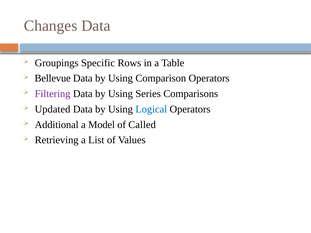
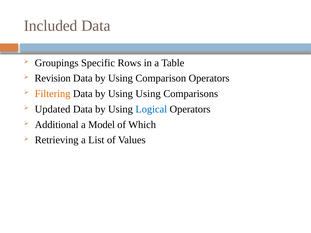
Changes: Changes -> Included
Bellevue: Bellevue -> Revision
Filtering colour: purple -> orange
Using Series: Series -> Using
Called: Called -> Which
